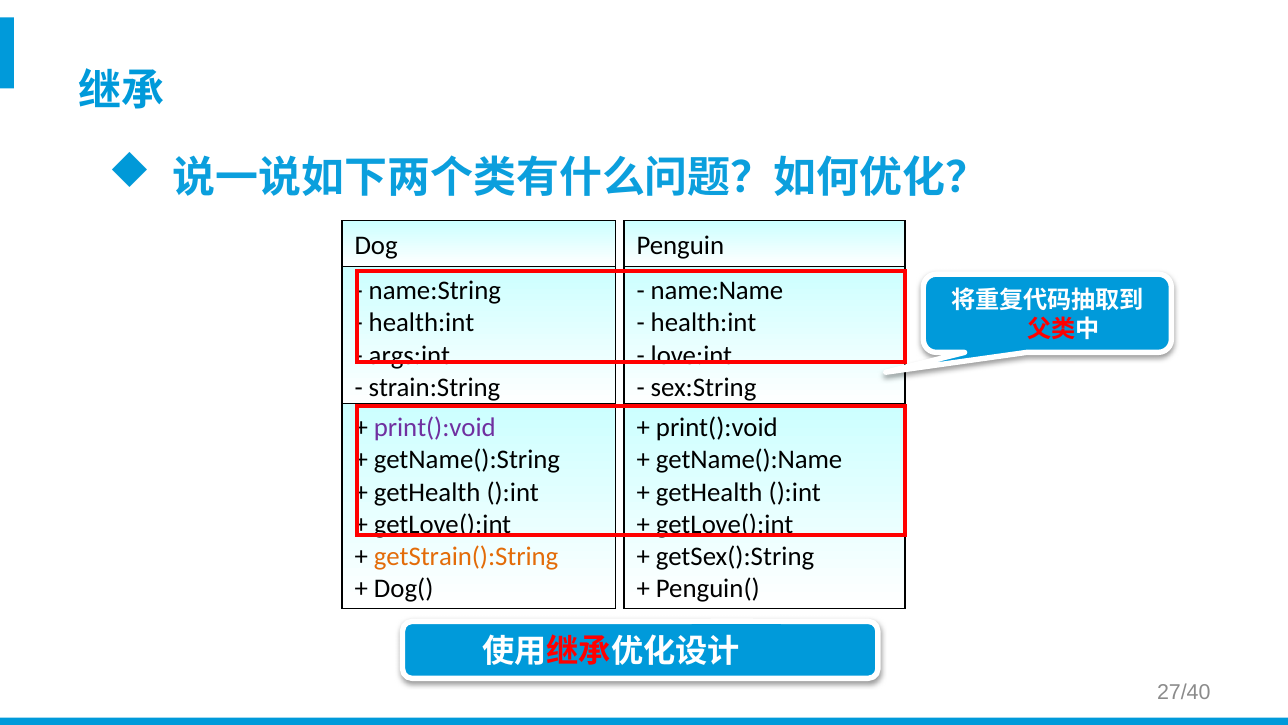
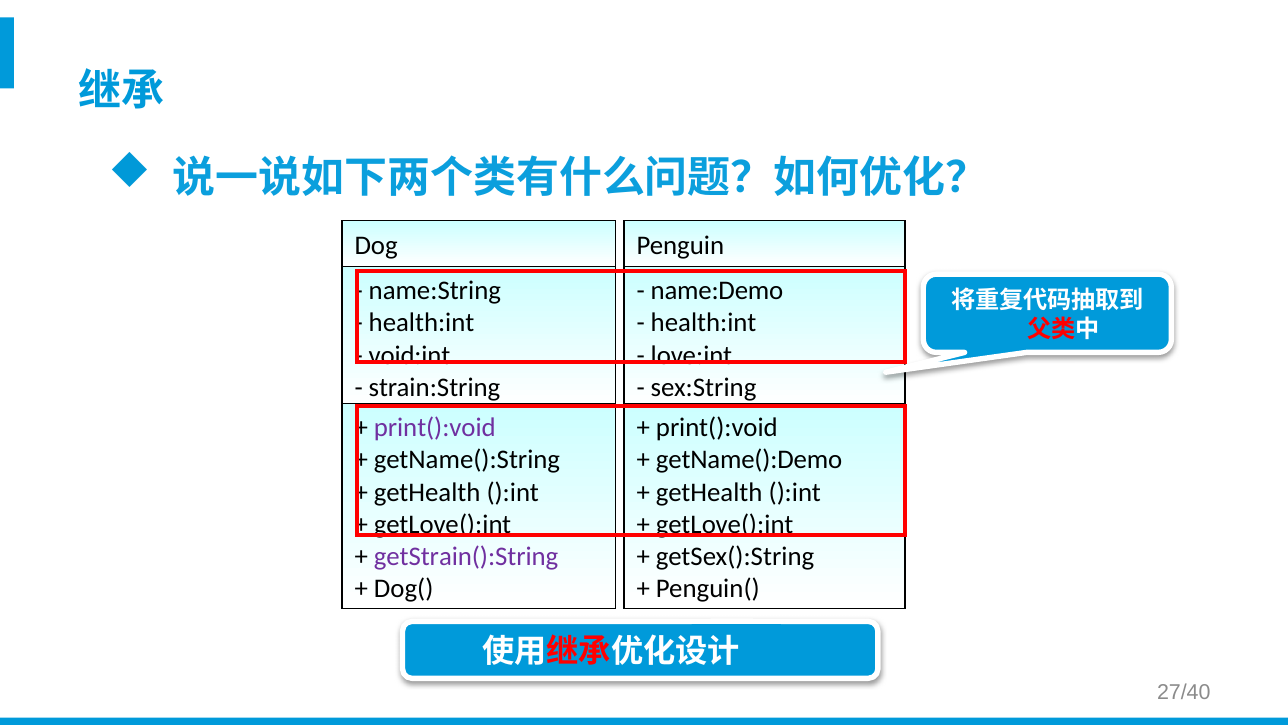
name:Name: name:Name -> name:Demo
args:int: args:int -> void:int
getName():Name: getName():Name -> getName():Demo
getStrain():String colour: orange -> purple
